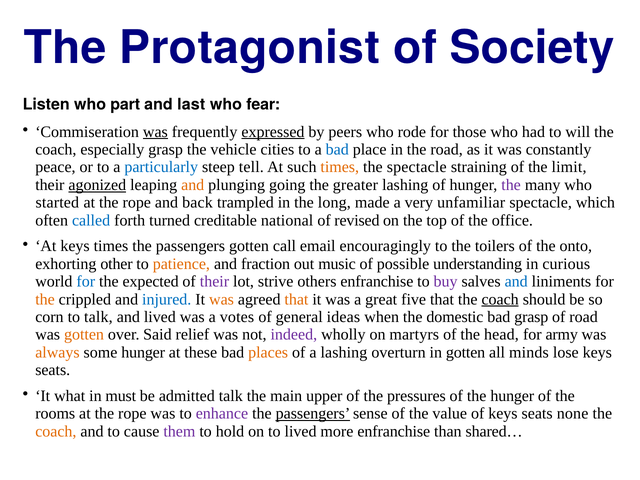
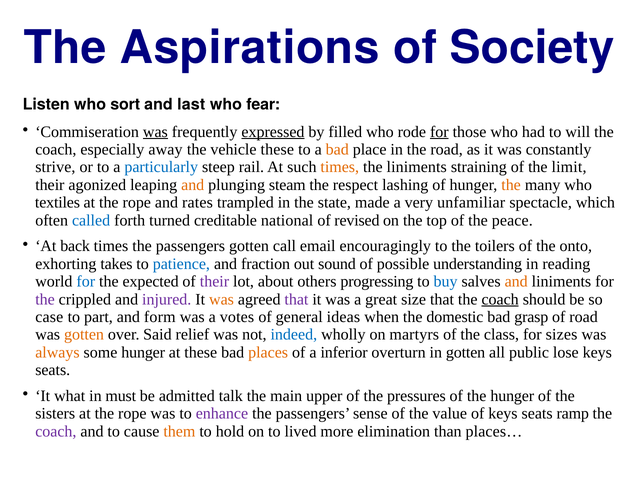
Protagonist: Protagonist -> Aspirations
part: part -> sort
peers: peers -> filled
for at (439, 132) underline: none -> present
especially grasp: grasp -> away
vehicle cities: cities -> these
bad at (337, 150) colour: blue -> orange
peace: peace -> strive
tell: tell -> rail
the spectacle: spectacle -> liniments
agonized underline: present -> none
going: going -> steam
greater: greater -> respect
the at (511, 185) colour: purple -> orange
started: started -> textiles
back: back -> rates
long: long -> state
office: office -> peace
At keys: keys -> back
other: other -> takes
patience colour: orange -> blue
music: music -> sound
curious: curious -> reading
strive: strive -> about
others enfranchise: enfranchise -> progressing
buy colour: purple -> blue
and at (516, 282) colour: blue -> orange
the at (45, 299) colour: orange -> purple
injured colour: blue -> purple
that at (296, 299) colour: orange -> purple
five: five -> size
corn: corn -> case
to talk: talk -> part
and lived: lived -> form
indeed colour: purple -> blue
head: head -> class
army: army -> sizes
a lashing: lashing -> inferior
minds: minds -> public
rooms: rooms -> sisters
passengers at (313, 414) underline: present -> none
none: none -> ramp
coach at (56, 431) colour: orange -> purple
them colour: purple -> orange
more enfranchise: enfranchise -> elimination
shared…: shared… -> places…
